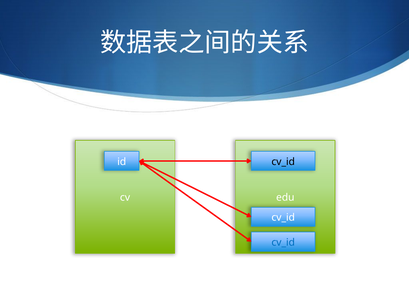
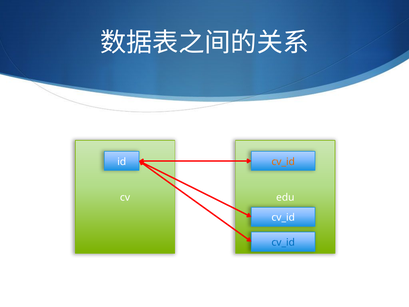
cv_id at (283, 162) colour: black -> orange
